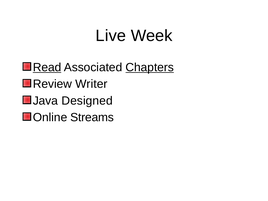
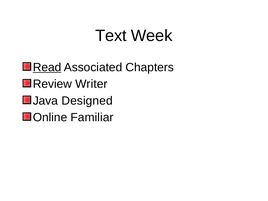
Live: Live -> Text
Chapters underline: present -> none
Streams: Streams -> Familiar
